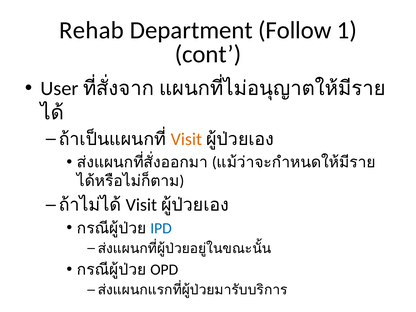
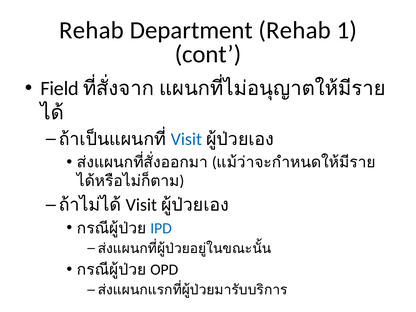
Department Follow: Follow -> Rehab
User: User -> Field
Visit at (186, 139) colour: orange -> blue
